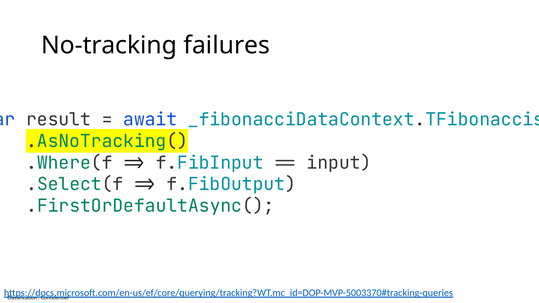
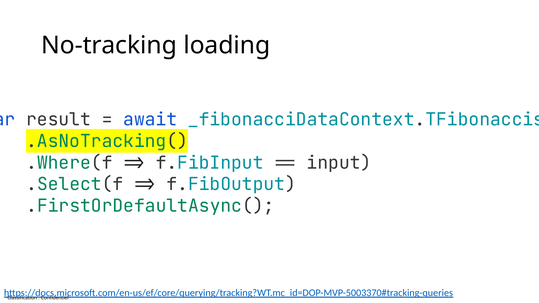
failures: failures -> loading
